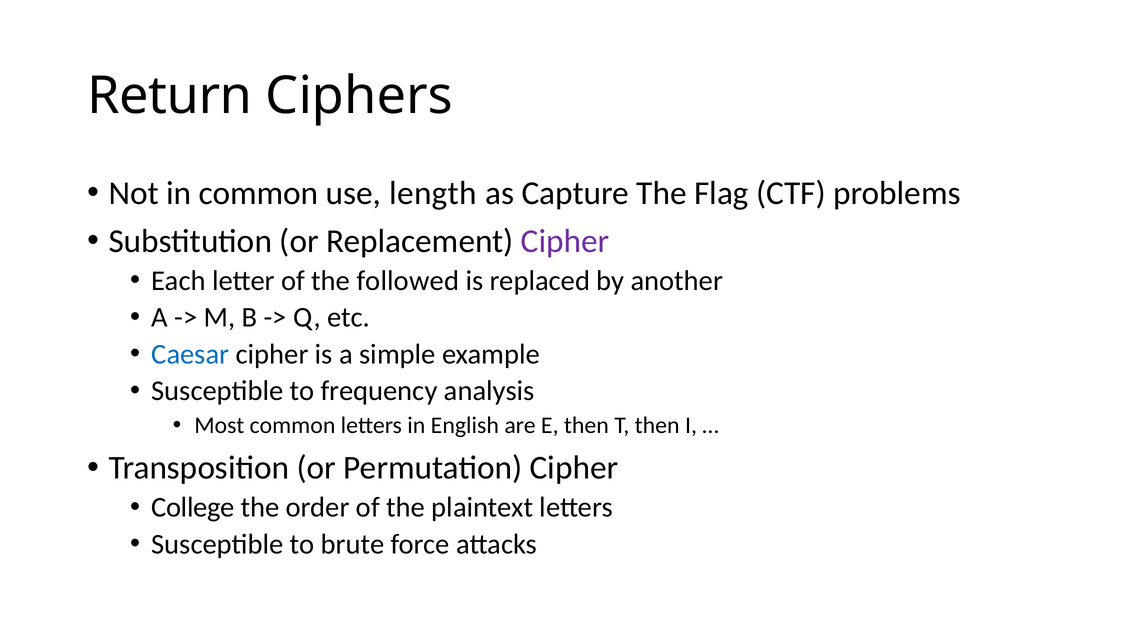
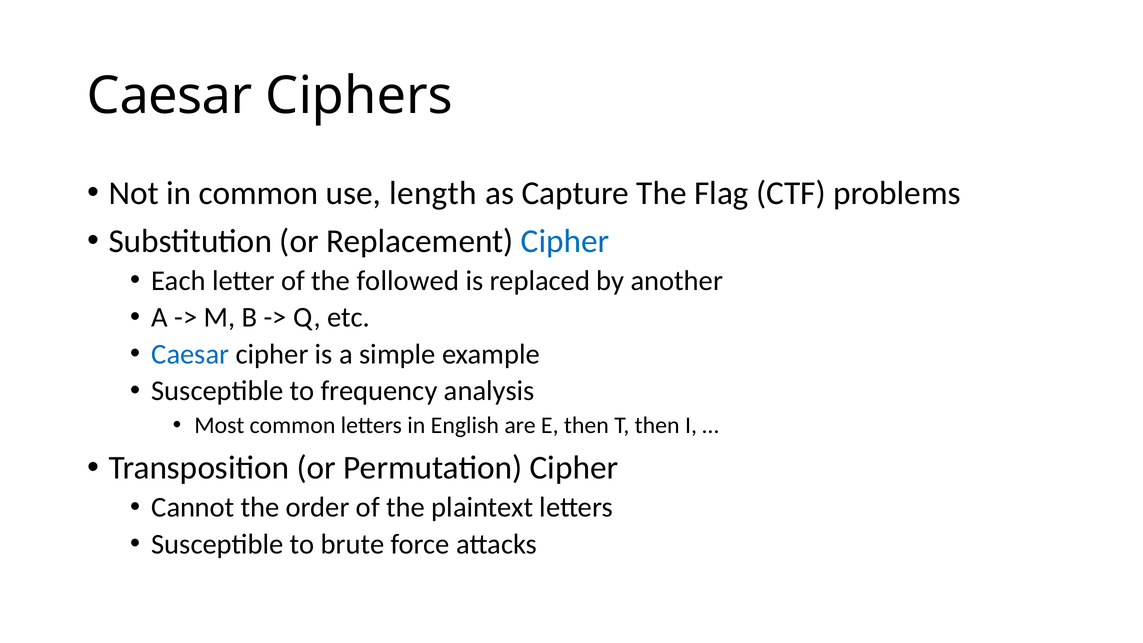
Return at (170, 96): Return -> Caesar
Cipher at (565, 241) colour: purple -> blue
College: College -> Cannot
